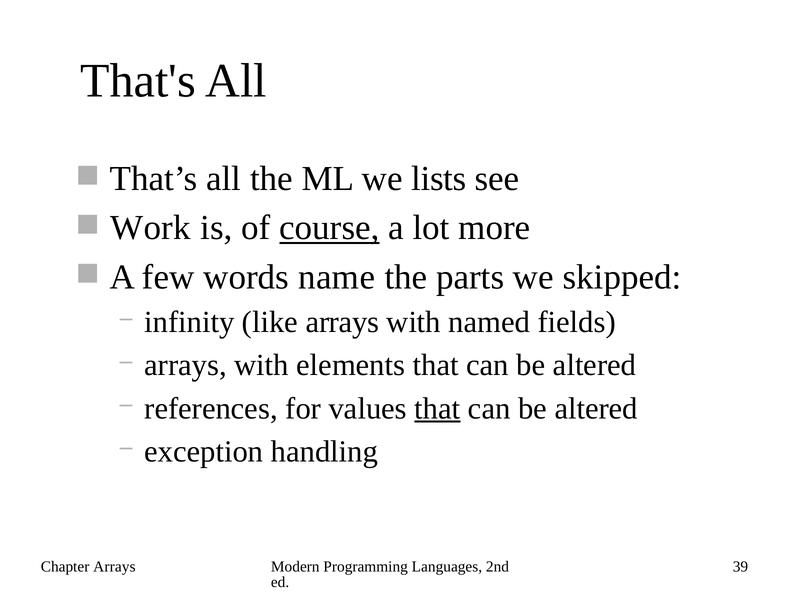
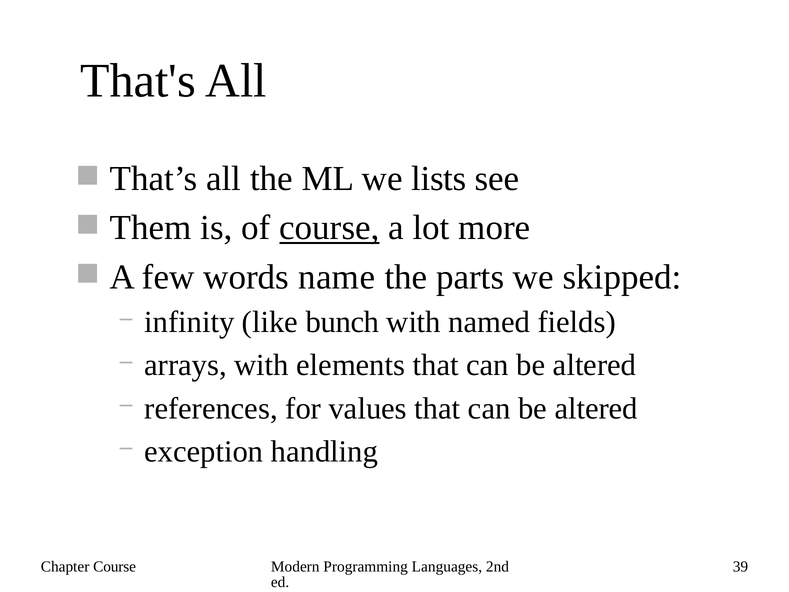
Work: Work -> Them
like arrays: arrays -> bunch
that at (437, 408) underline: present -> none
Chapter Arrays: Arrays -> Course
